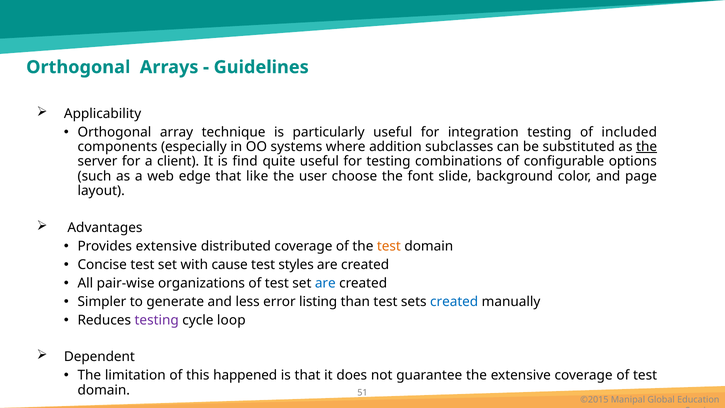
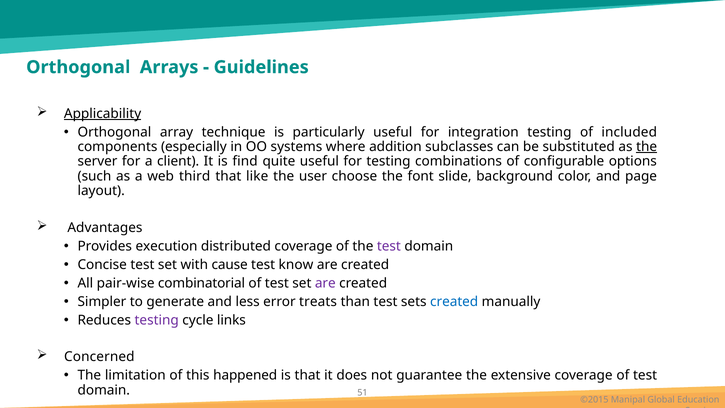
Applicability underline: none -> present
edge: edge -> third
Provides extensive: extensive -> execution
test at (389, 246) colour: orange -> purple
styles: styles -> know
organizations: organizations -> combinatorial
are at (325, 283) colour: blue -> purple
listing: listing -> treats
loop: loop -> links
Dependent: Dependent -> Concerned
